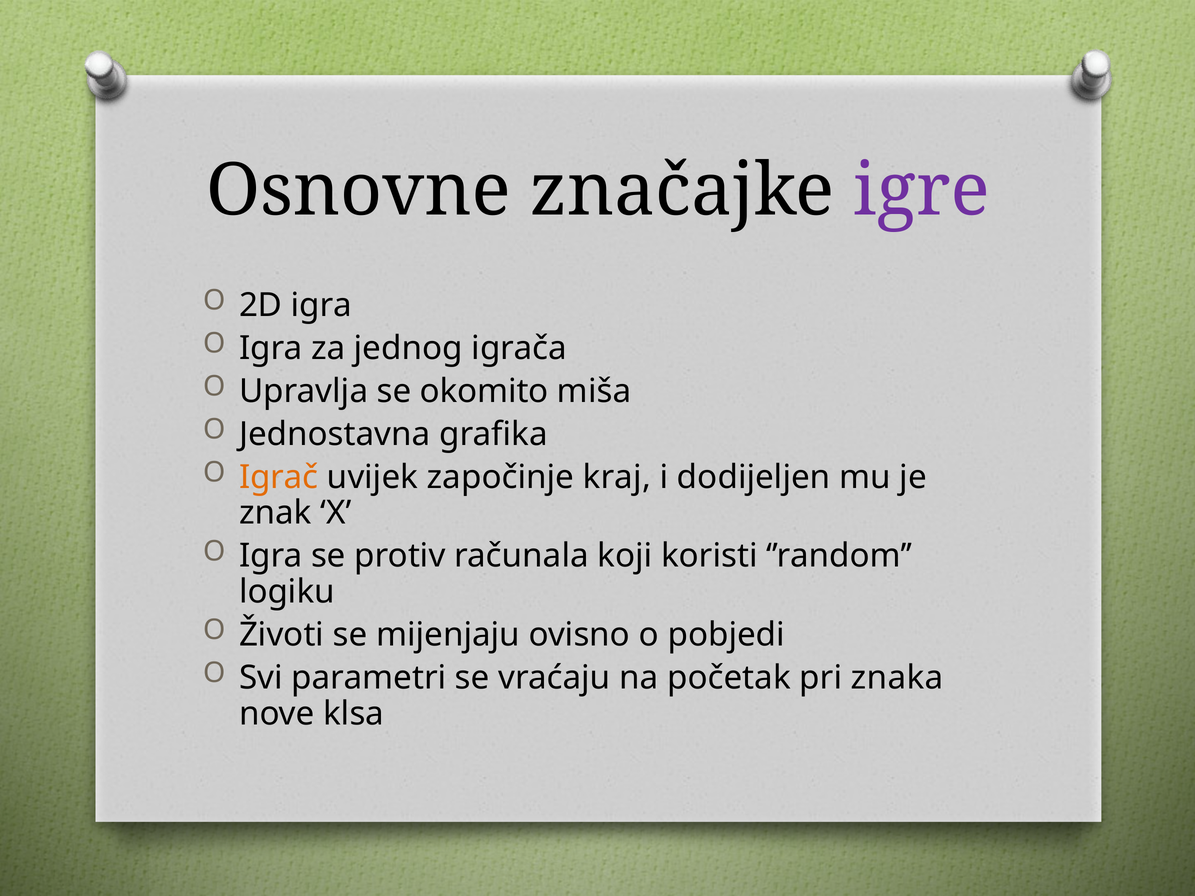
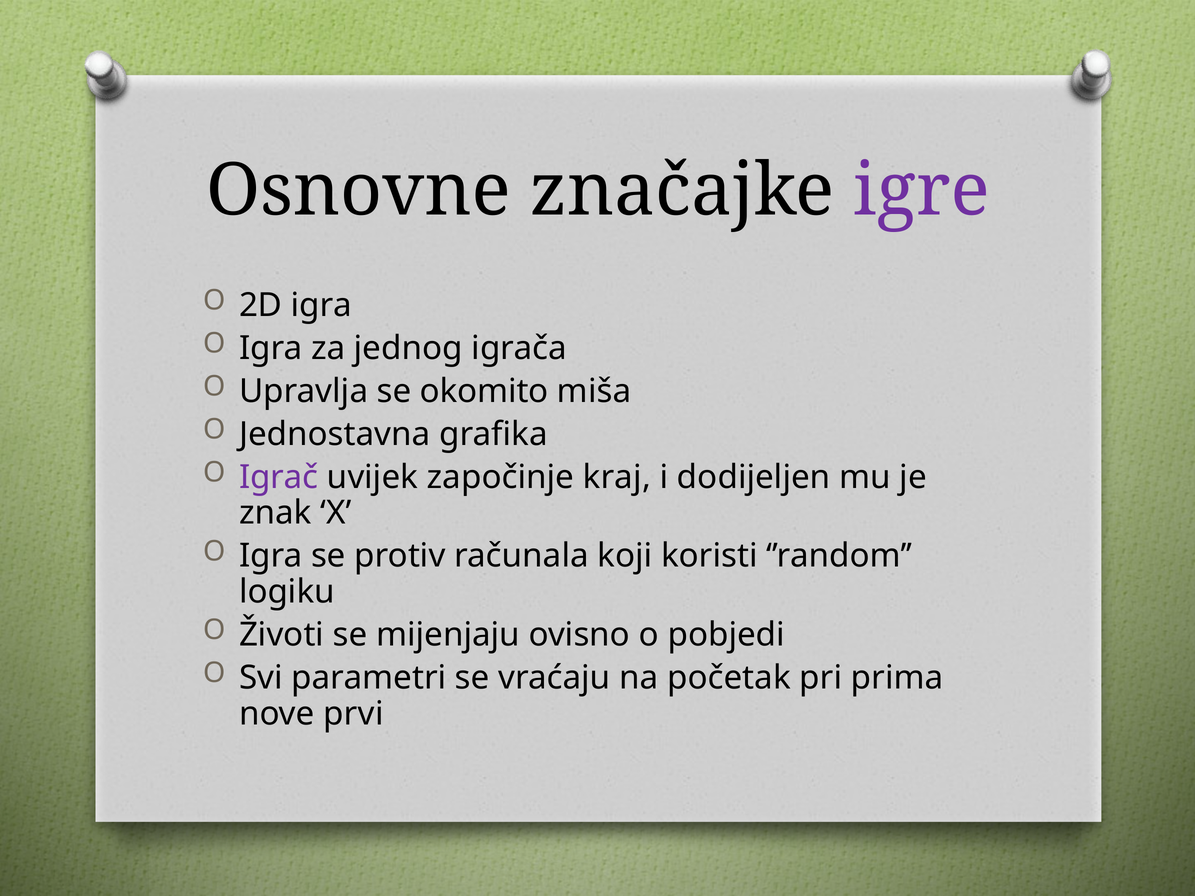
Igrač colour: orange -> purple
znaka: znaka -> prima
klsa: klsa -> prvi
